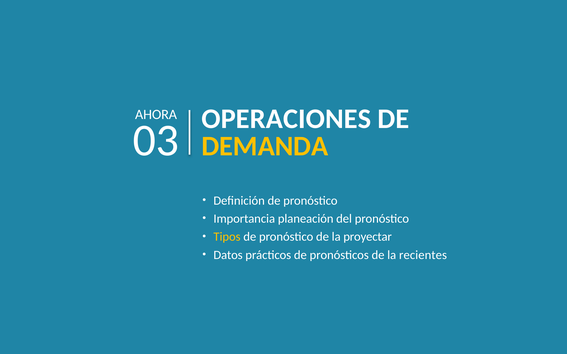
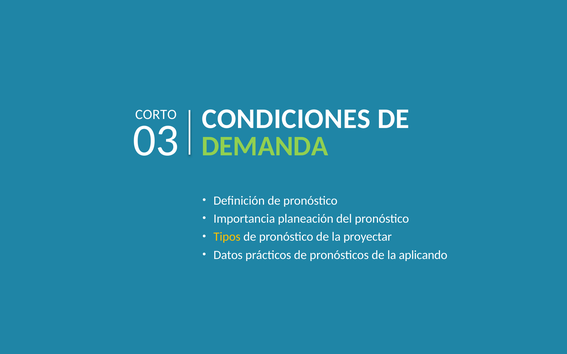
OPERACIONES at (286, 119): OPERACIONES -> CONDICIONES
AHORA: AHORA -> CORTO
DEMANDA colour: yellow -> light green
recientes: recientes -> aplicando
